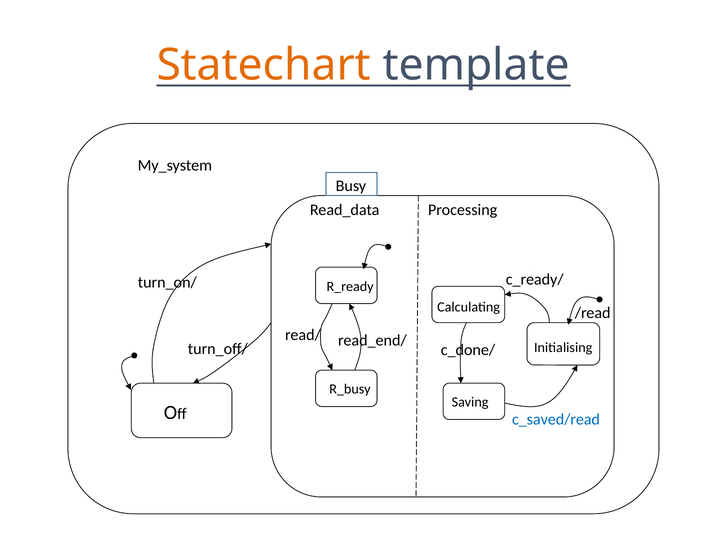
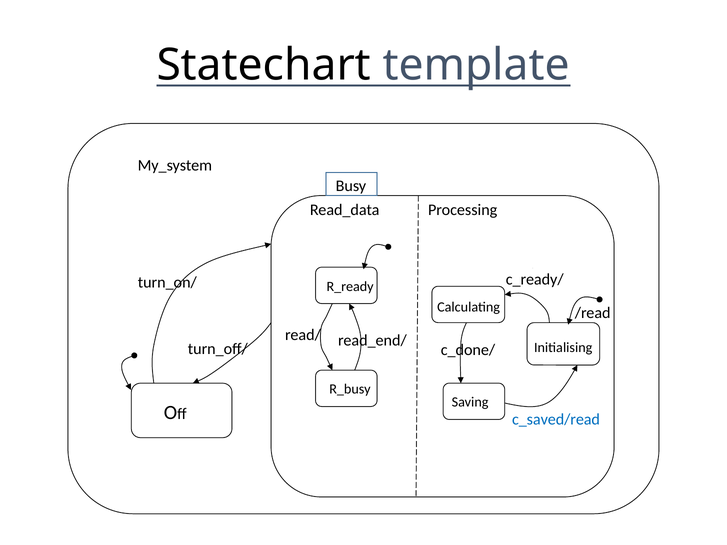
Statechart colour: orange -> black
